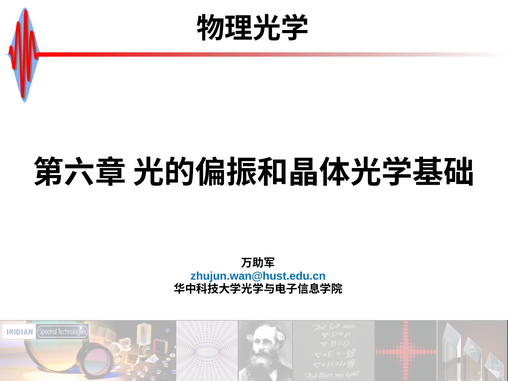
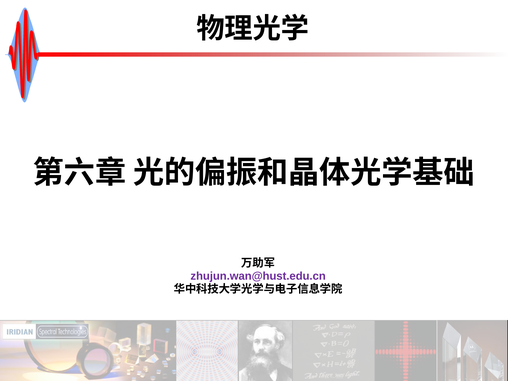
zhujun.wan@hust.edu.cn colour: blue -> purple
